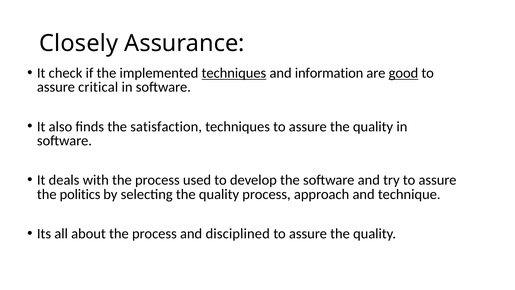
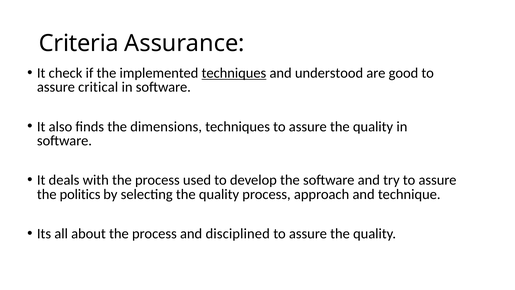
Closely: Closely -> Criteria
information: information -> understood
good underline: present -> none
satisfaction: satisfaction -> dimensions
